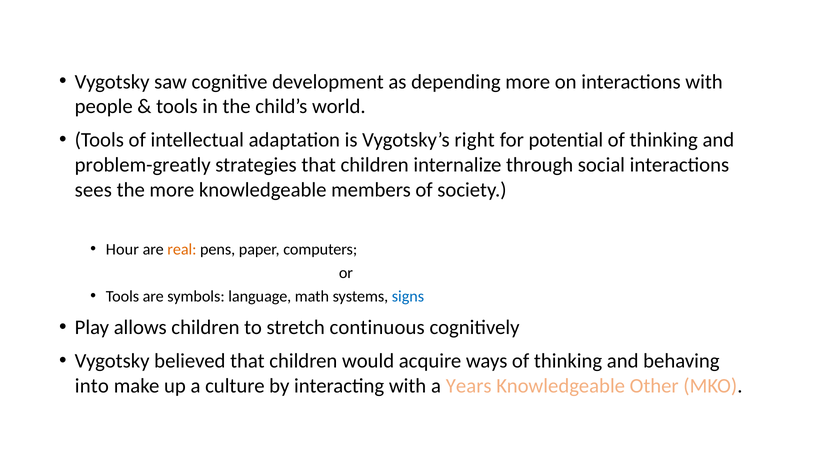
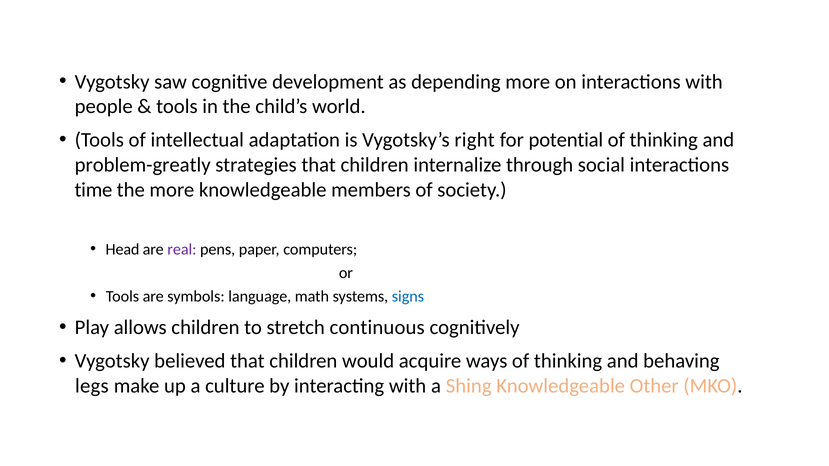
sees: sees -> time
Hour: Hour -> Head
real colour: orange -> purple
into: into -> legs
Years: Years -> Shing
